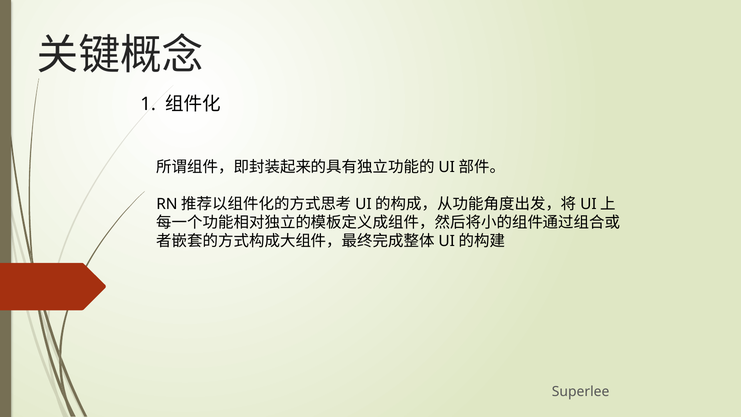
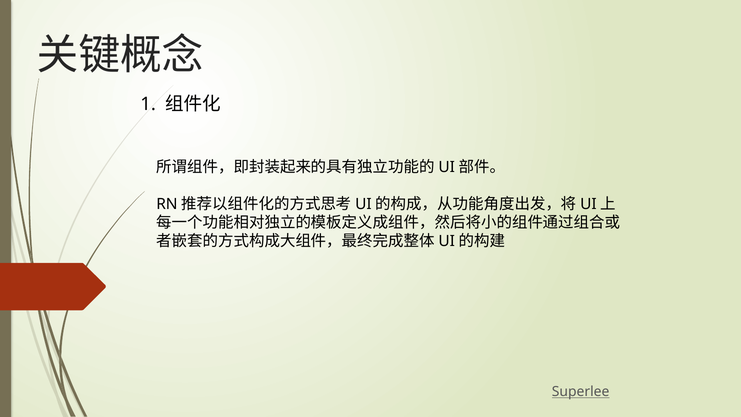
Superlee underline: none -> present
